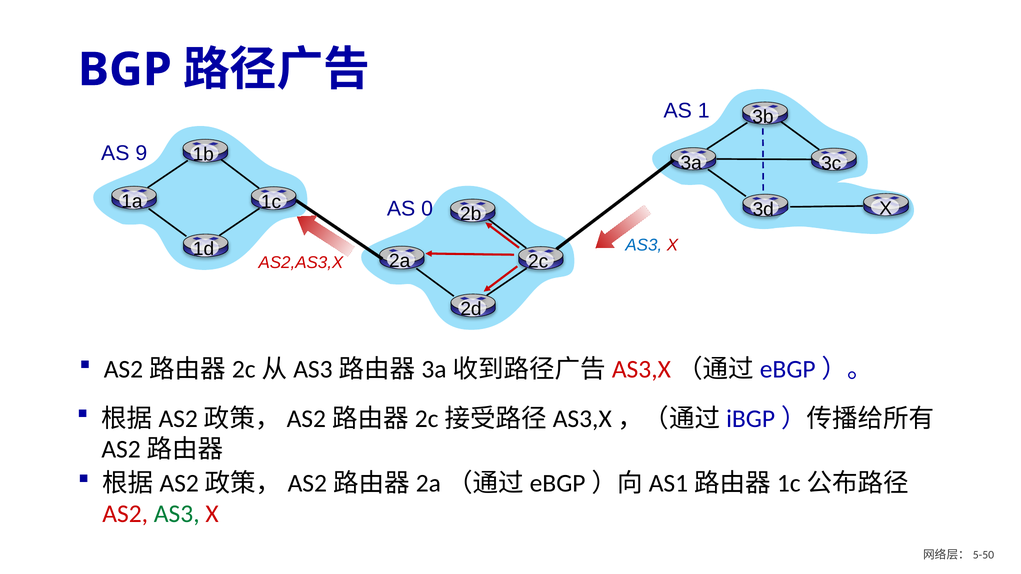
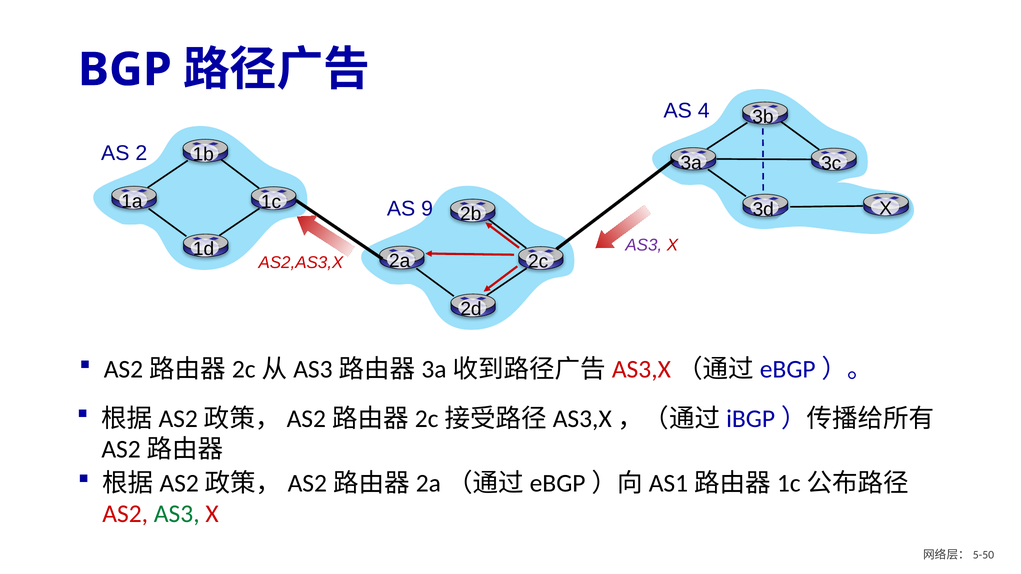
1: 1 -> 4
9: 9 -> 2
0: 0 -> 9
AS3 at (644, 245) colour: blue -> purple
